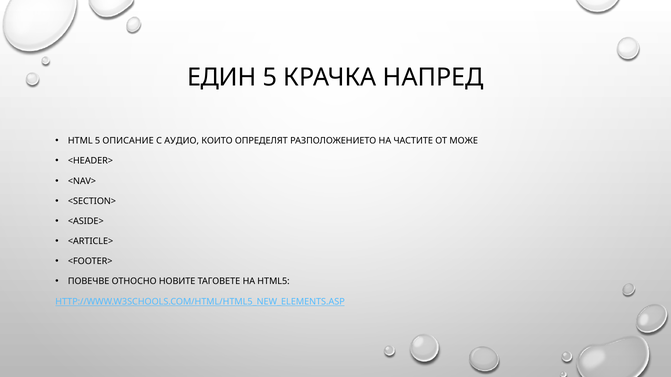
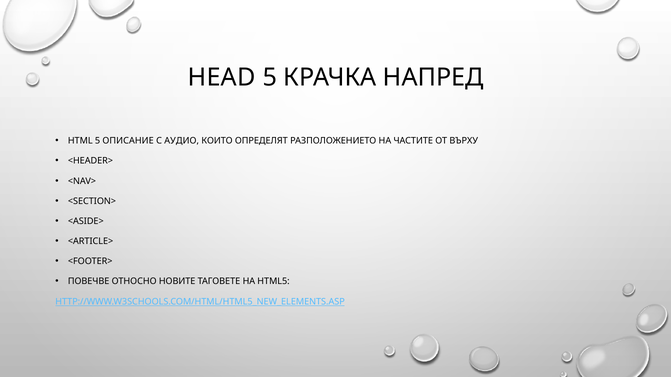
ЕДИН: ЕДИН -> HEAD
МОЖЕ: МОЖЕ -> ВЪРХУ
